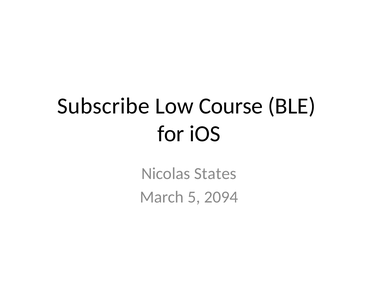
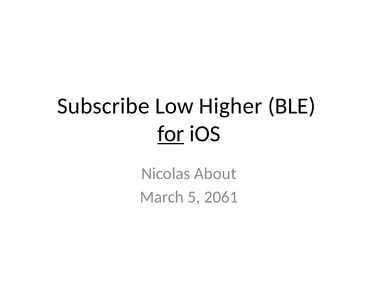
Course: Course -> Higher
for underline: none -> present
States: States -> About
2094: 2094 -> 2061
